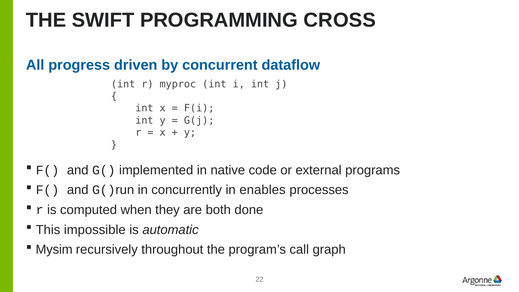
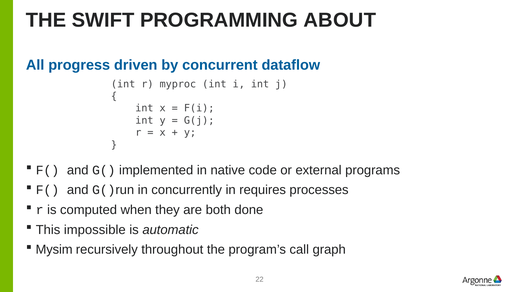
CROSS: CROSS -> ABOUT
enables: enables -> requires
